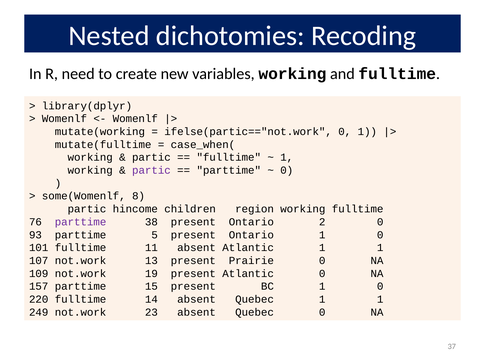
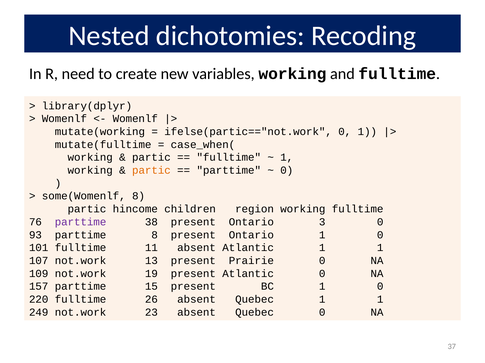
partic at (151, 171) colour: purple -> orange
2: 2 -> 3
parttime 5: 5 -> 8
14: 14 -> 26
